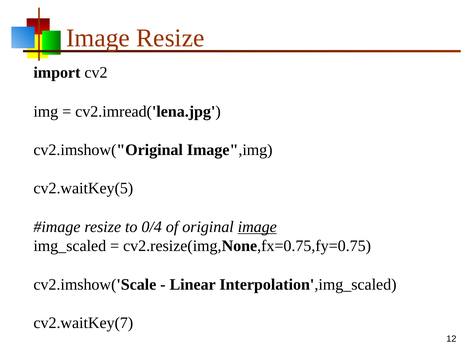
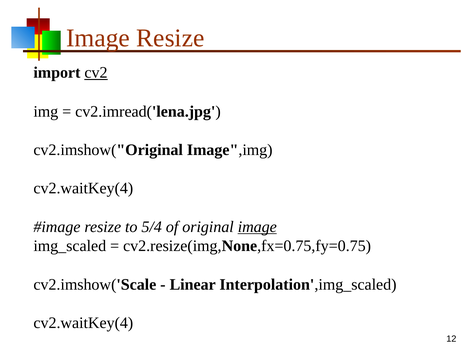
cv2 underline: none -> present
cv2.waitKey(5 at (83, 188): cv2.waitKey(5 -> cv2.waitKey(4
0/4: 0/4 -> 5/4
cv2.waitKey(7 at (83, 323): cv2.waitKey(7 -> cv2.waitKey(4
